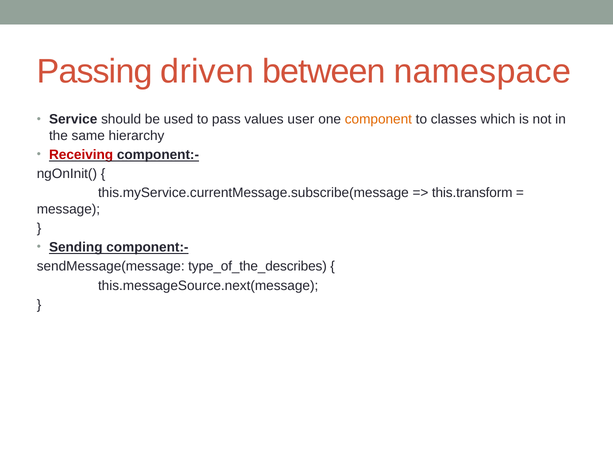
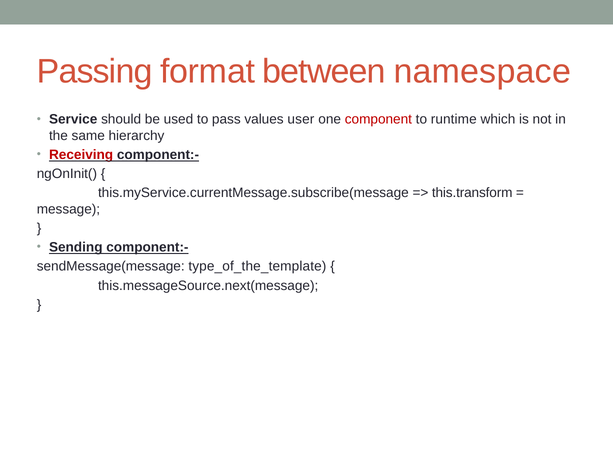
driven: driven -> format
component colour: orange -> red
classes: classes -> runtime
type_of_the_describes: type_of_the_describes -> type_of_the_template
